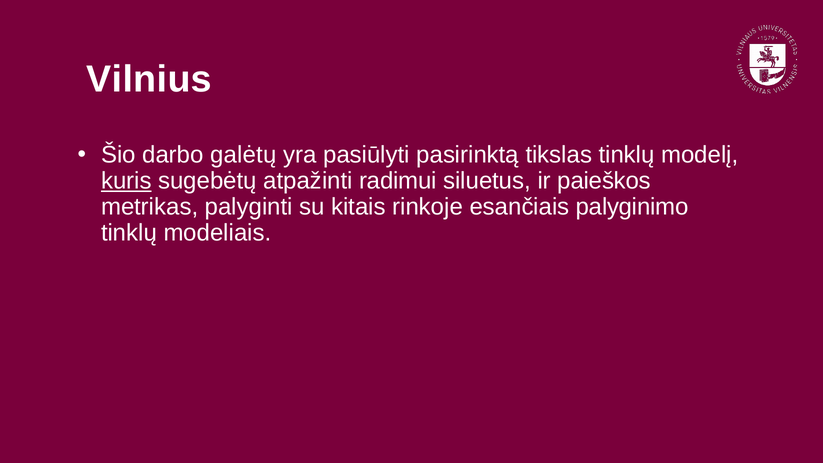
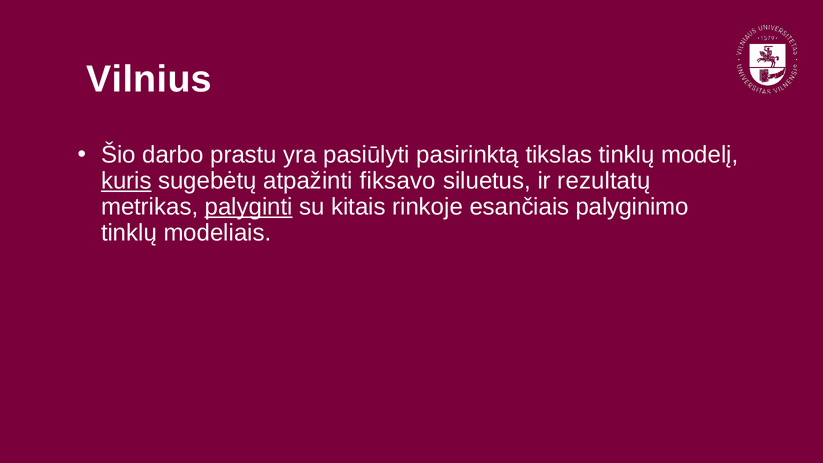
galėtų: galėtų -> prastu
radimui: radimui -> fiksavo
paieškos: paieškos -> rezultatų
palyginti underline: none -> present
